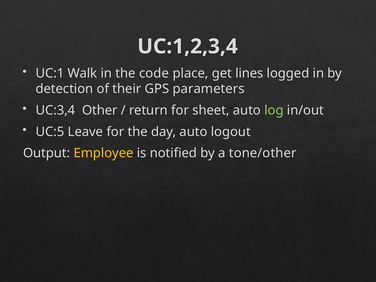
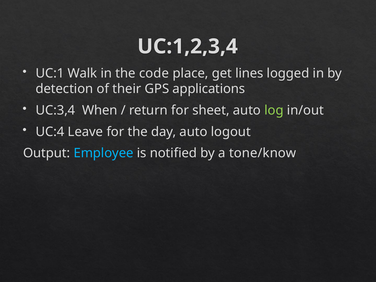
parameters: parameters -> applications
Other: Other -> When
UC:5: UC:5 -> UC:4
Employee colour: yellow -> light blue
tone/other: tone/other -> tone/know
